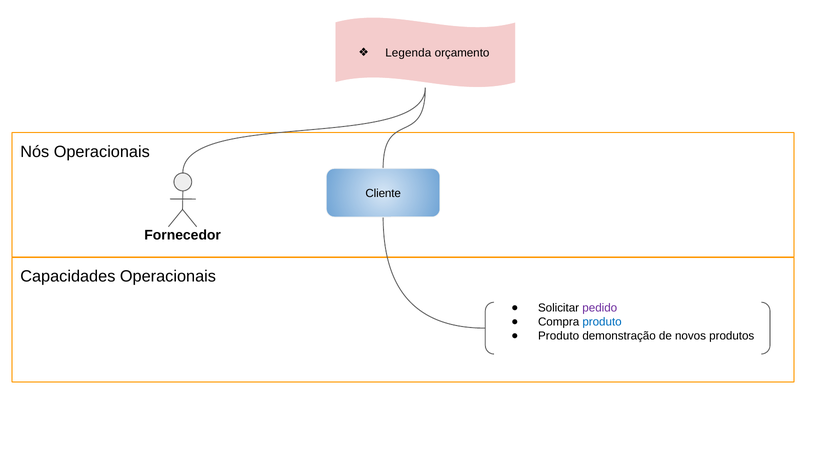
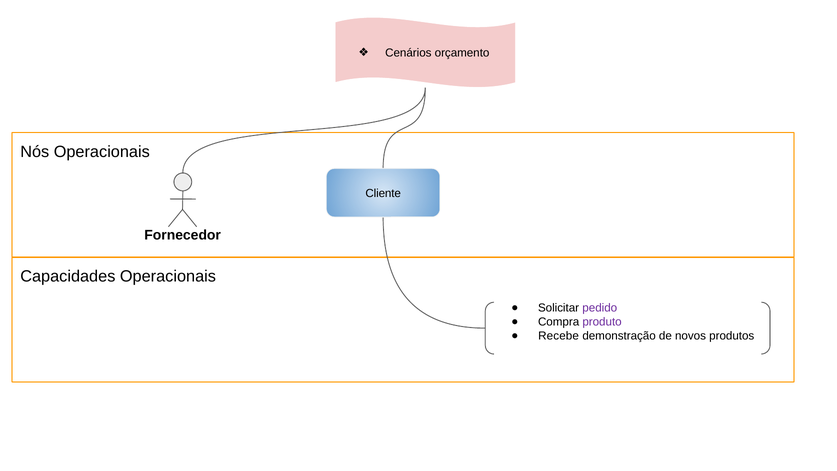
Legenda: Legenda -> Cenários
produto at (602, 322) colour: blue -> purple
Produto at (559, 336): Produto -> Recebe
